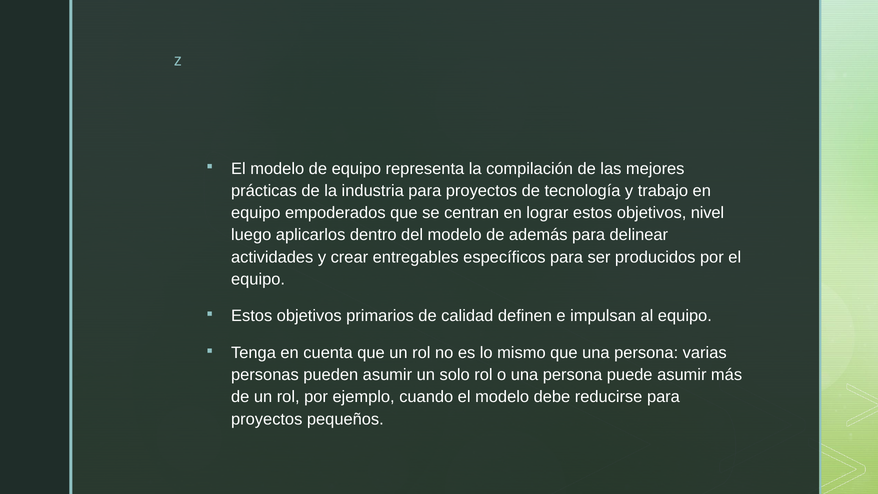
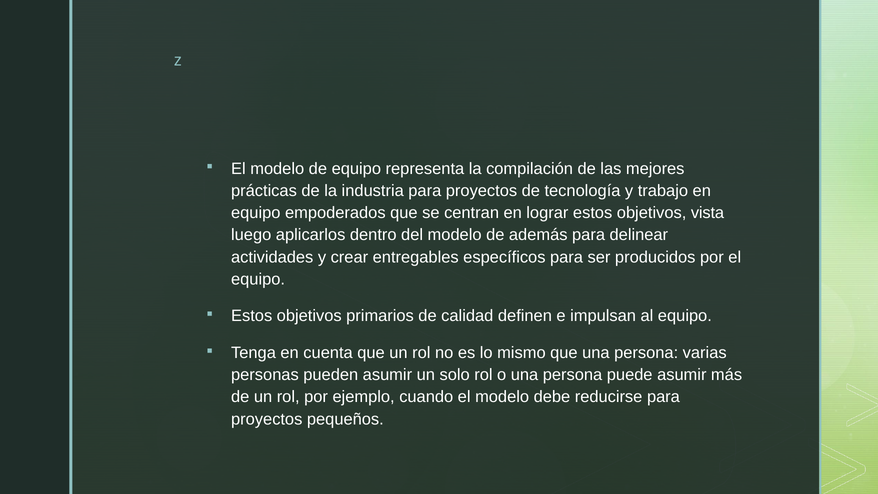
nivel: nivel -> vista
